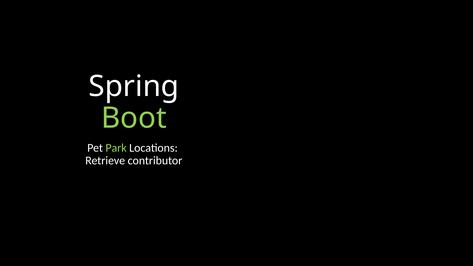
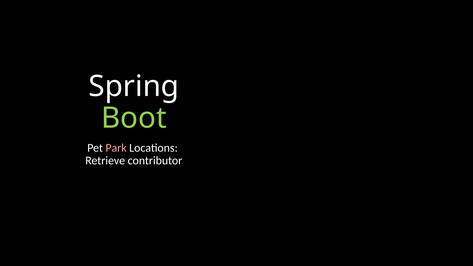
Park colour: light green -> pink
